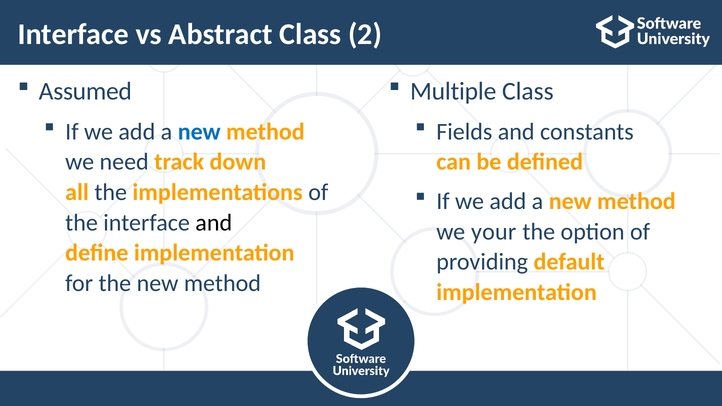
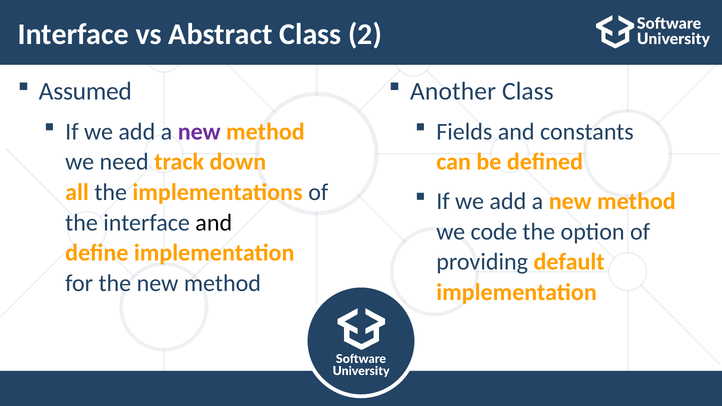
Multiple: Multiple -> Another
new at (199, 132) colour: blue -> purple
your: your -> code
